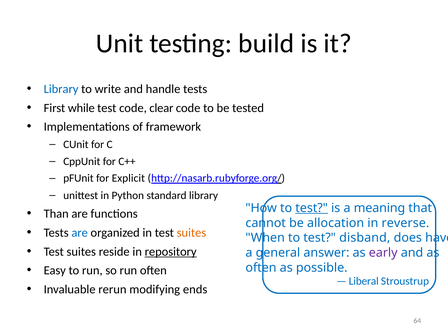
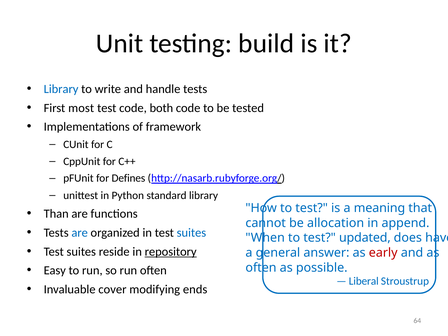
while: while -> most
clear: clear -> both
Explicit: Explicit -> Defines
test at (312, 208) underline: present -> none
reverse: reverse -> append
suites at (191, 233) colour: orange -> blue
disband: disband -> updated
early colour: purple -> red
rerun: rerun -> cover
